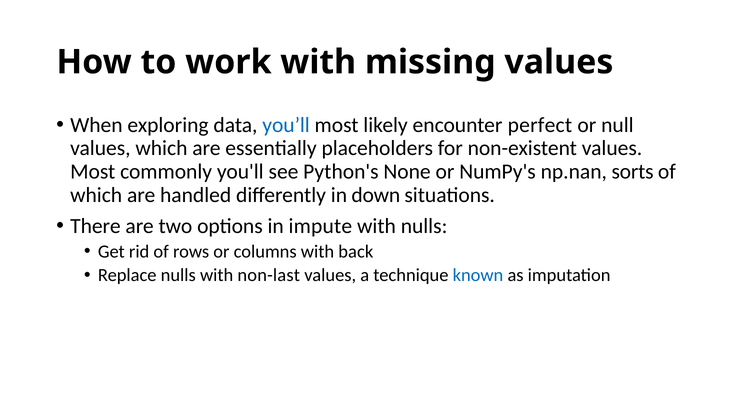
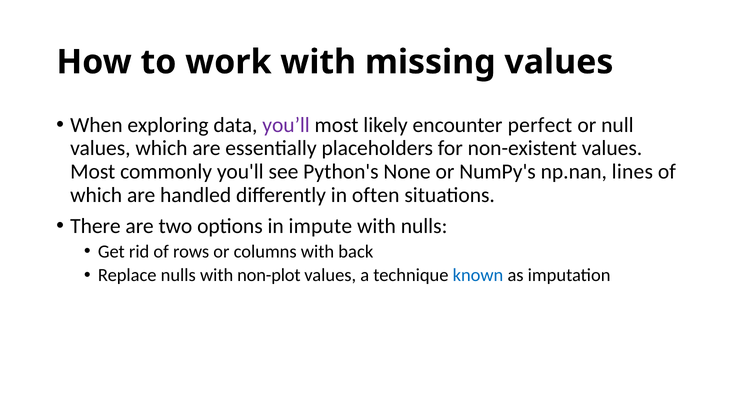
you’ll colour: blue -> purple
sorts: sorts -> lines
down: down -> often
non-last: non-last -> non-plot
